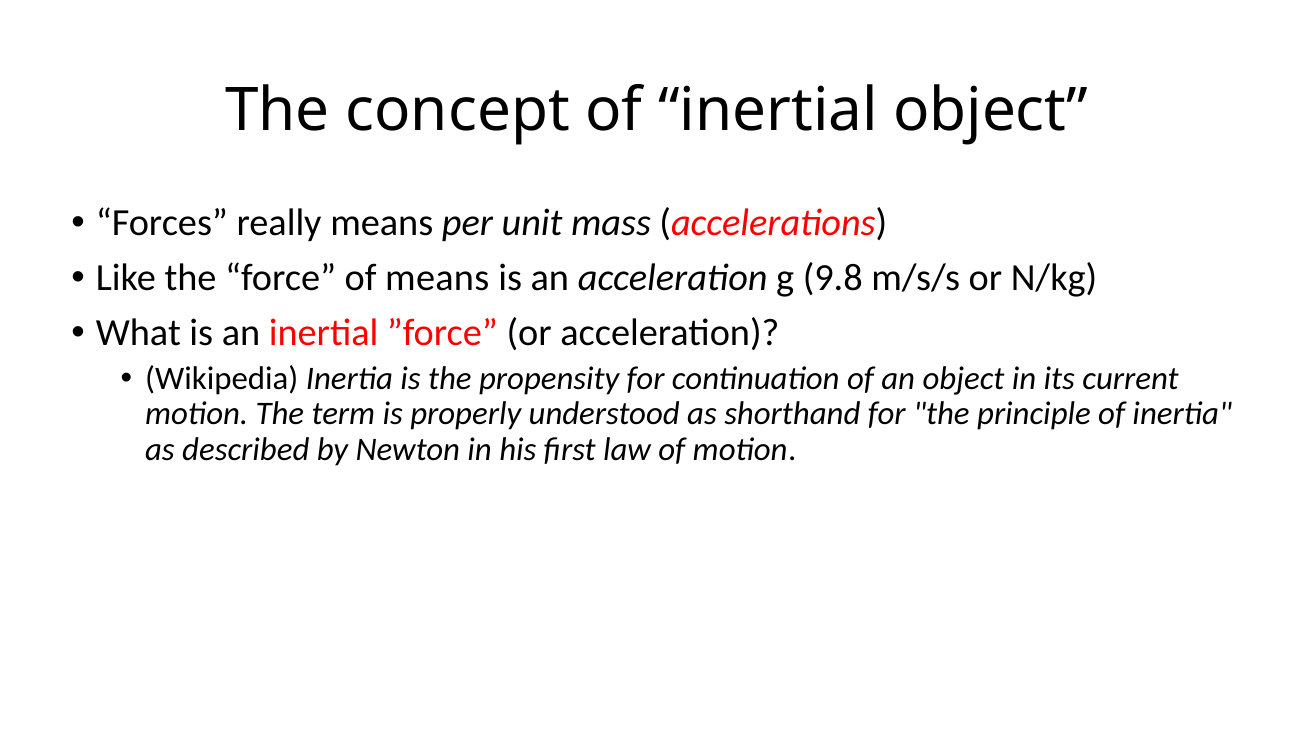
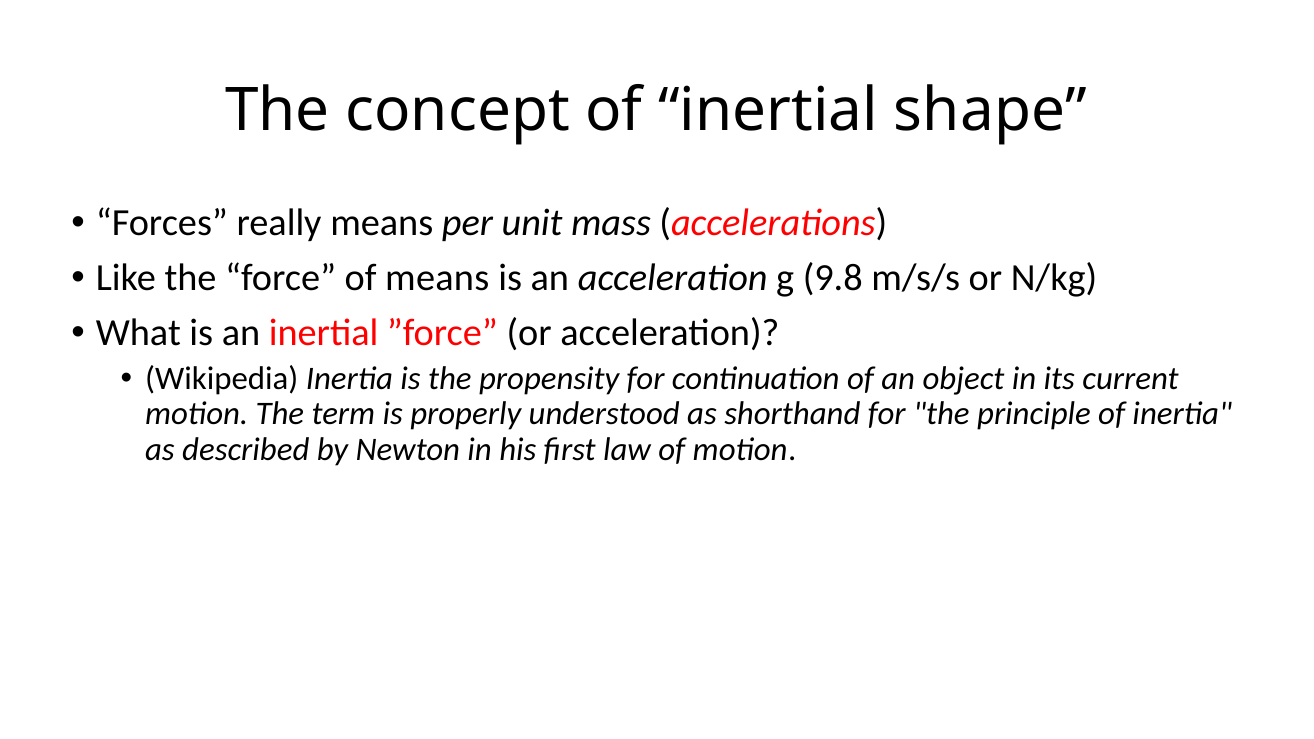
inertial object: object -> shape
